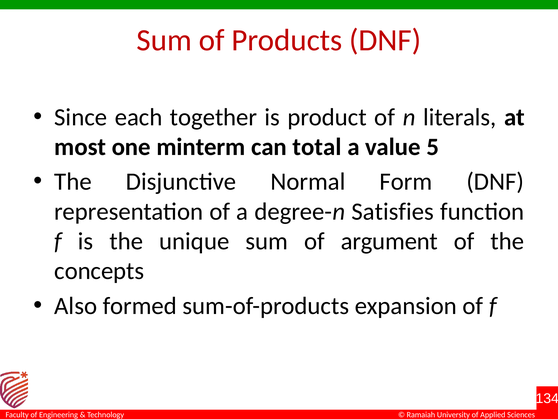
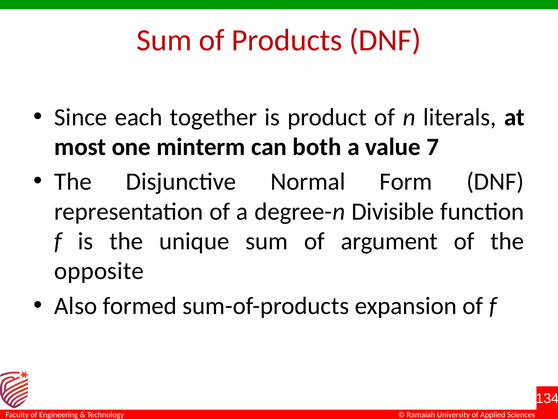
total: total -> both
5: 5 -> 7
Satisfies: Satisfies -> Divisible
concepts: concepts -> opposite
